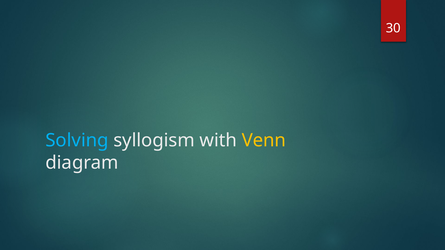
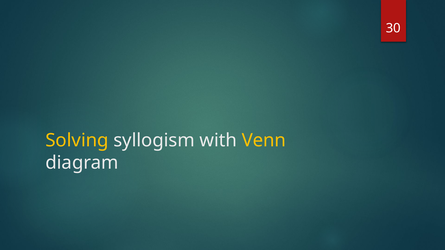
Solving colour: light blue -> yellow
